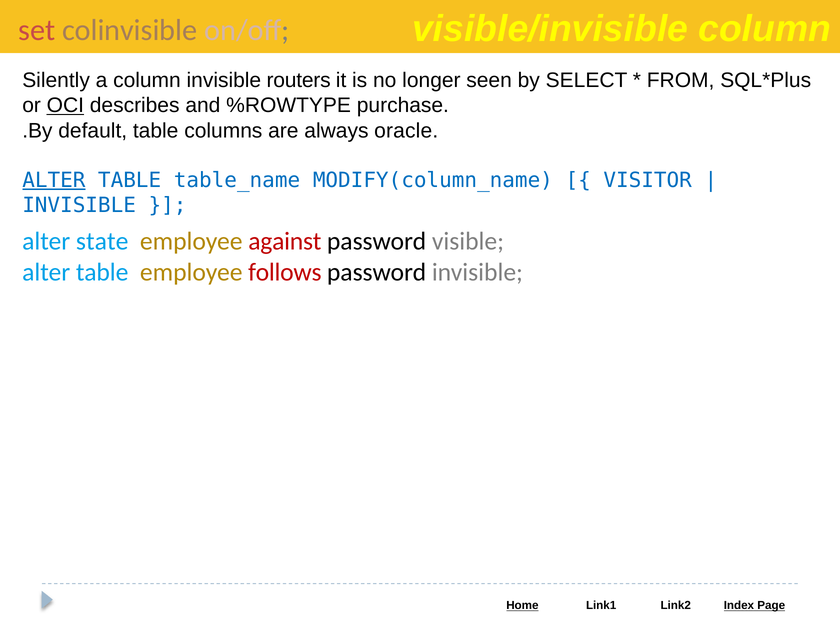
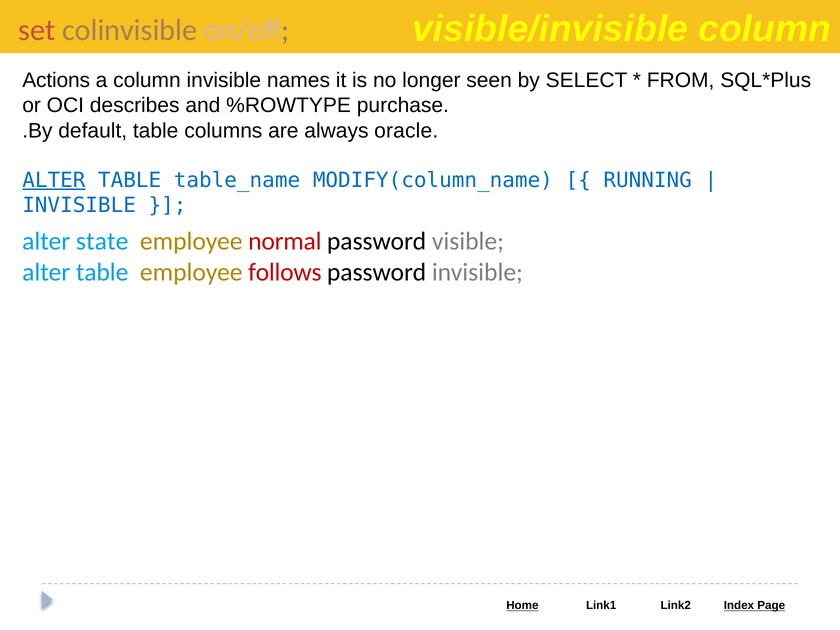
Silently: Silently -> Actions
routers: routers -> names
OCI underline: present -> none
VISITOR: VISITOR -> RUNNING
against: against -> normal
